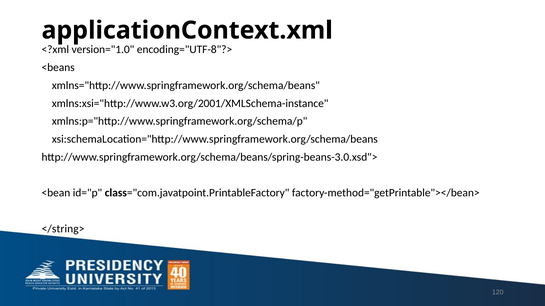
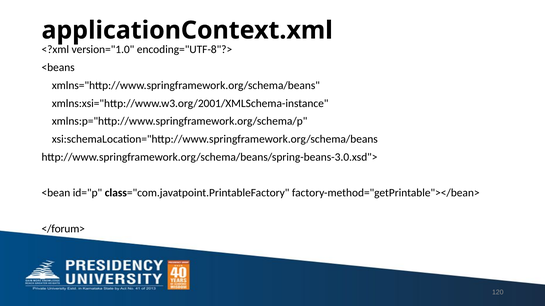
</string>: </string> -> </forum>
